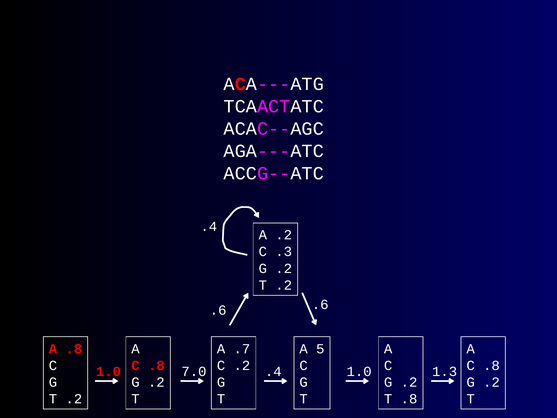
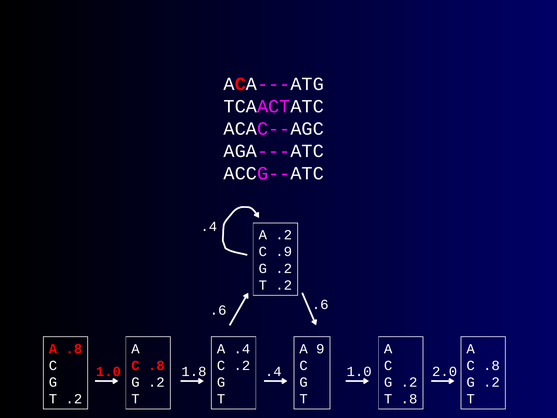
.3: .3 -> .9
A .7: .7 -> .4
5: 5 -> 9
7.0: 7.0 -> 1.8
1.3: 1.3 -> 2.0
